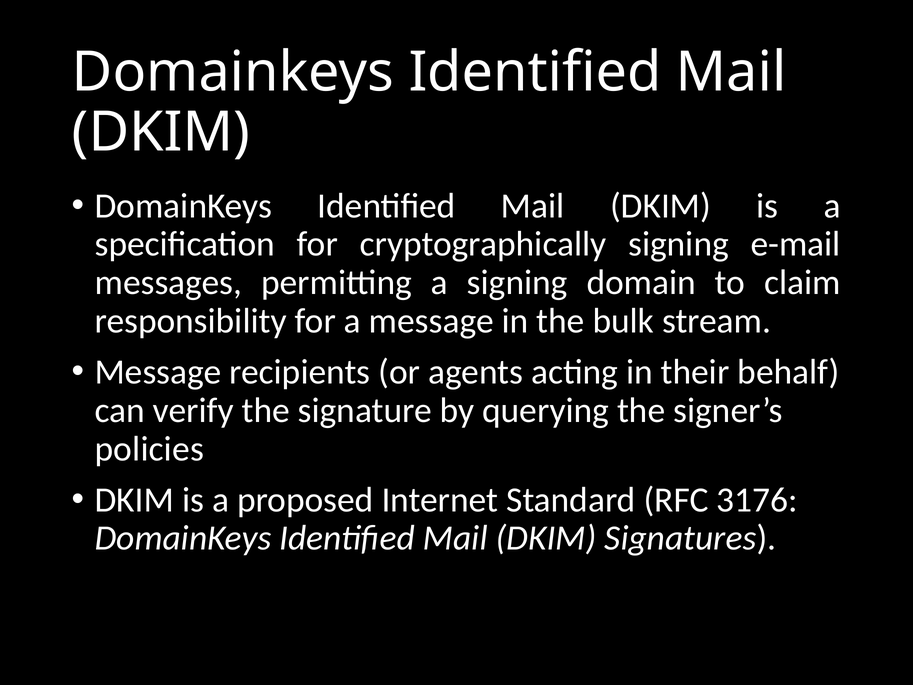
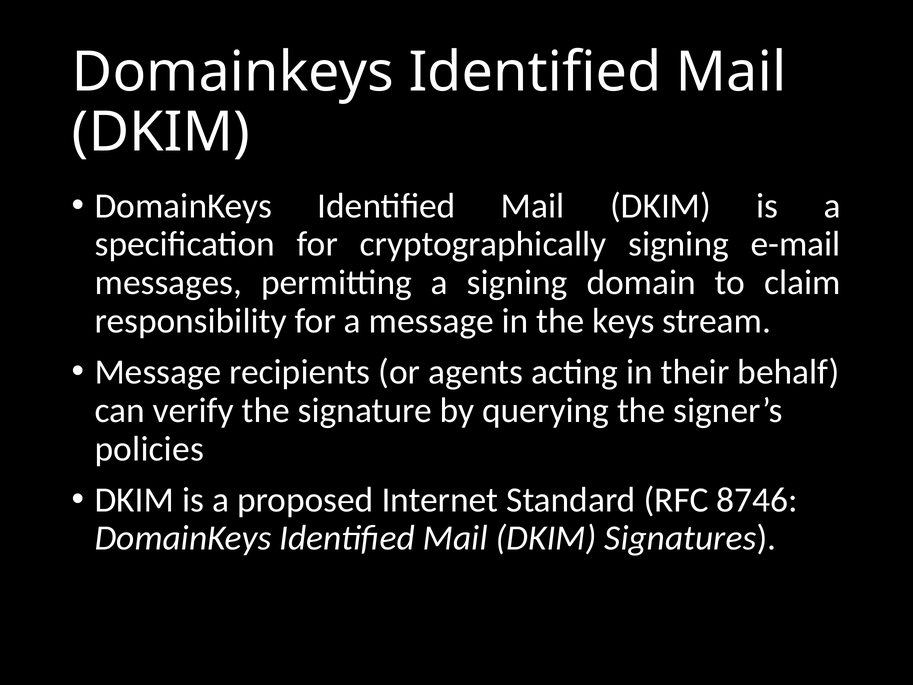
bulk: bulk -> keys
3176: 3176 -> 8746
